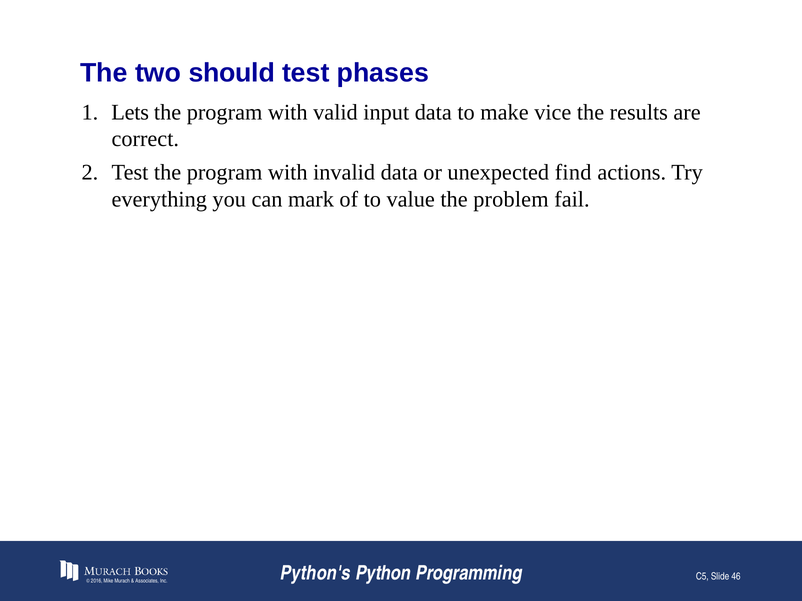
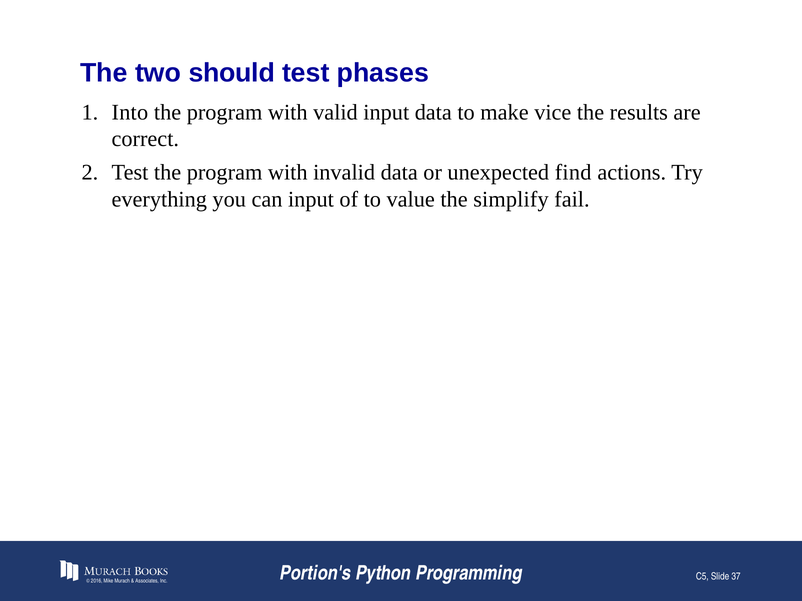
Lets: Lets -> Into
can mark: mark -> input
problem: problem -> simplify
Python's: Python's -> Portion's
46: 46 -> 37
